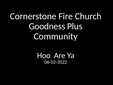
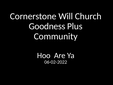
Fire: Fire -> Will
